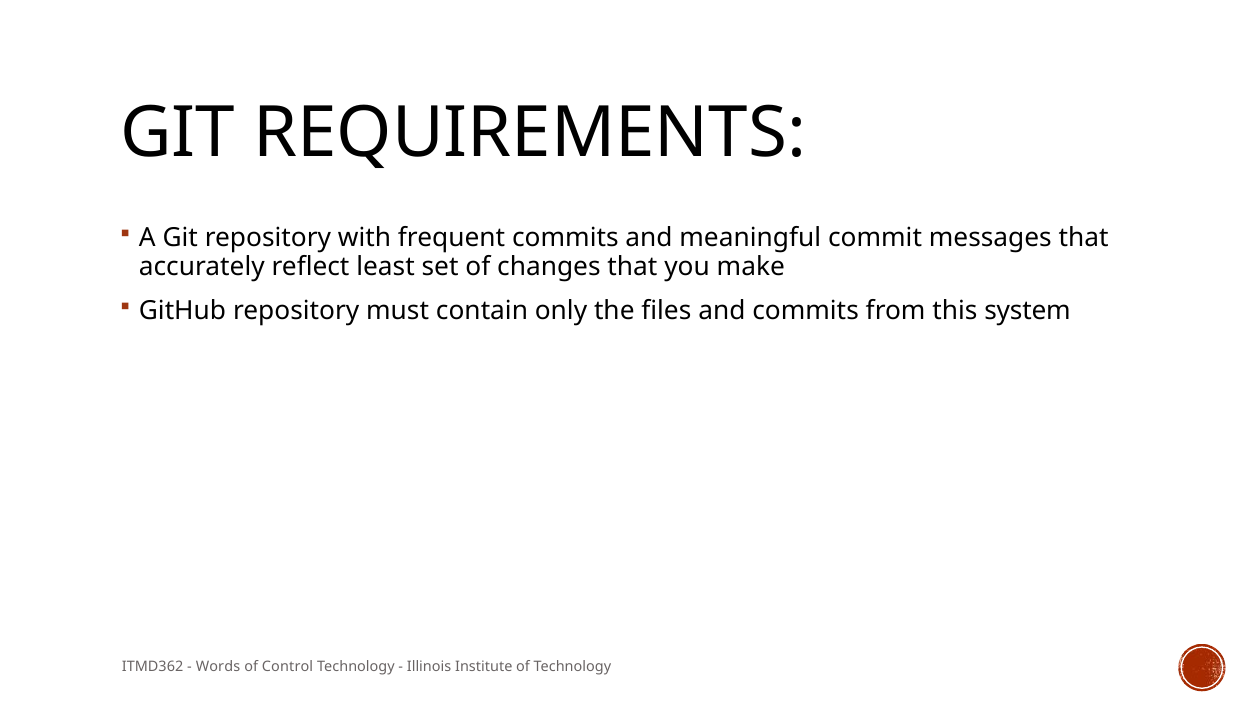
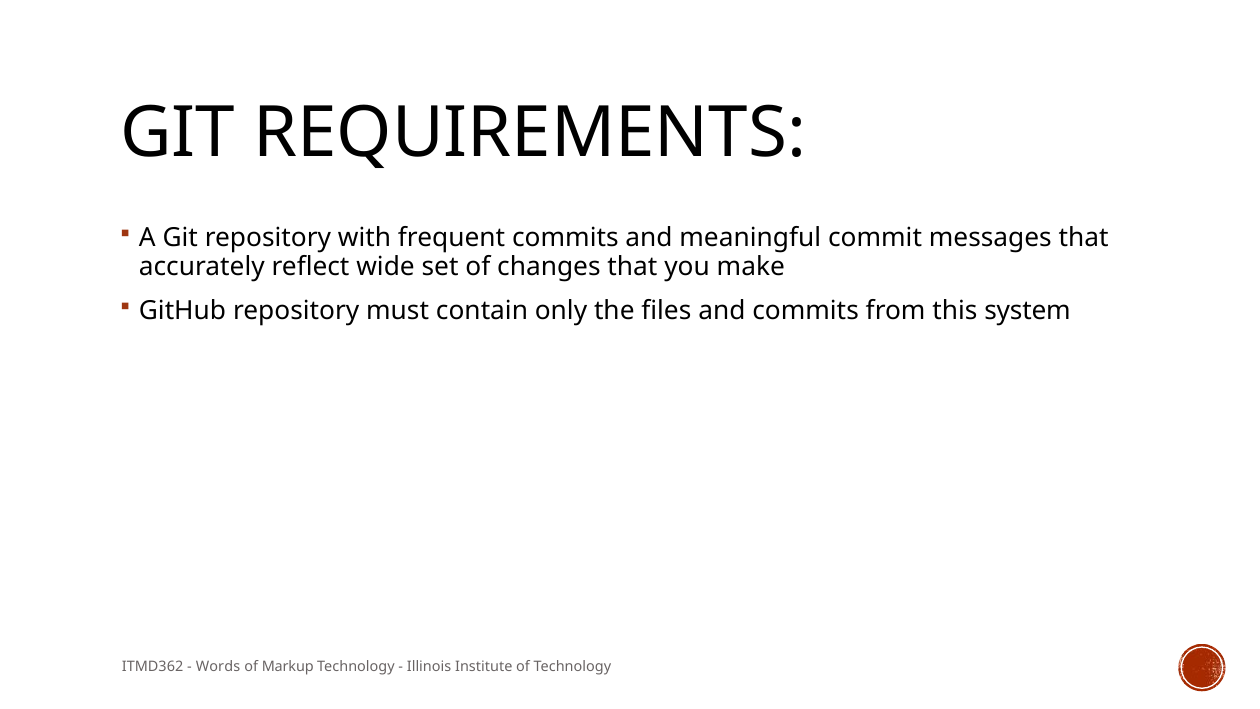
least: least -> wide
Control: Control -> Markup
